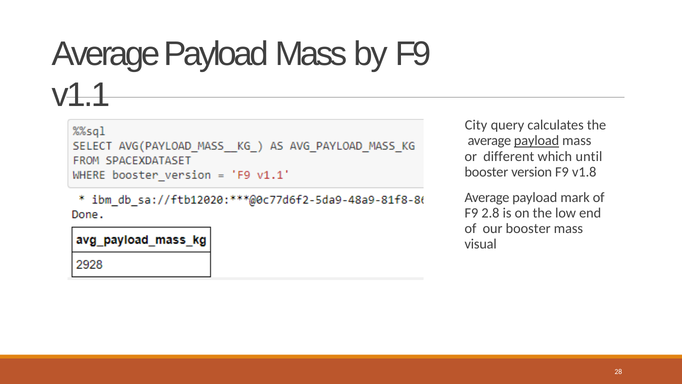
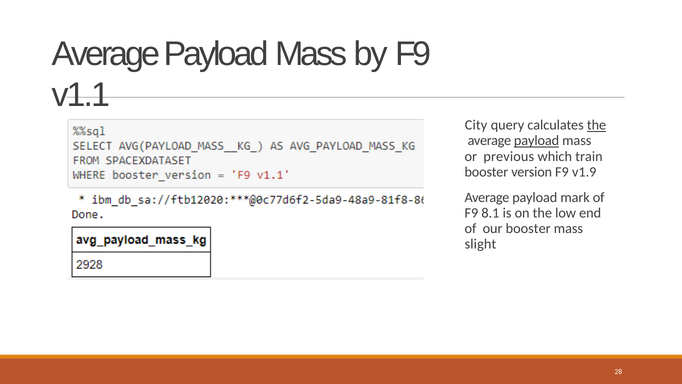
the at (597, 125) underline: none -> present
different: different -> previous
until: until -> train
v1.8: v1.8 -> v1.9
2.8: 2.8 -> 8.1
visual: visual -> slight
